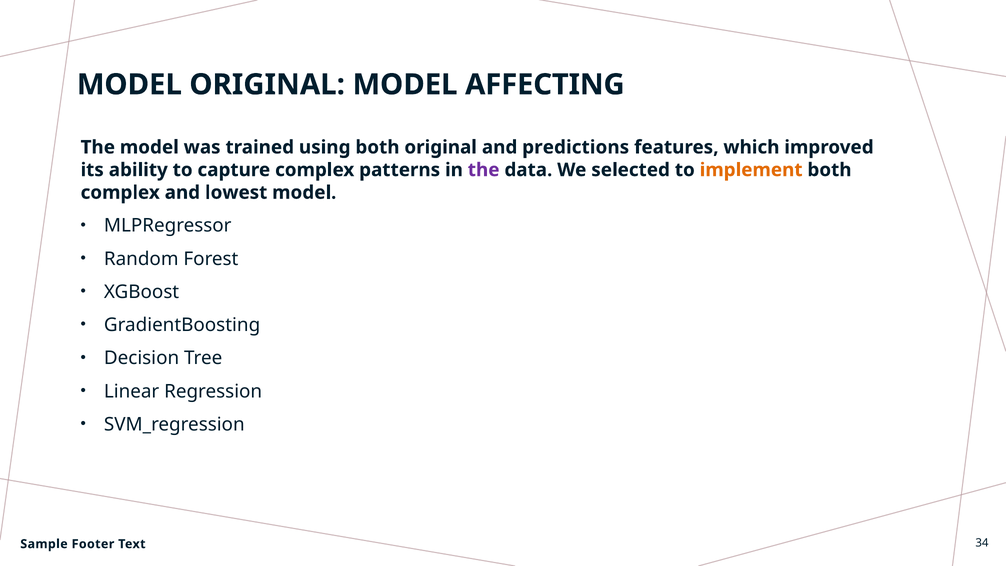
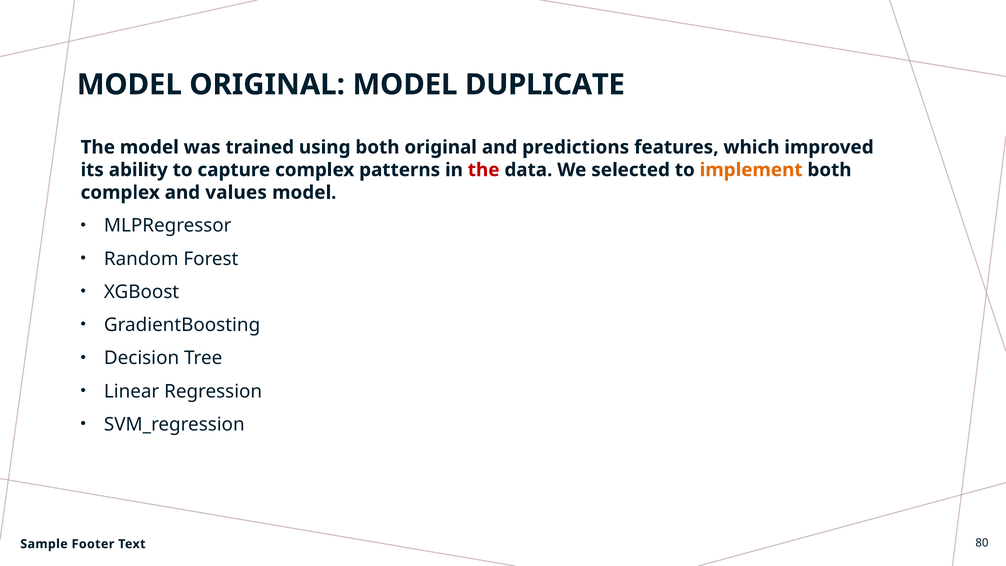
AFFECTING: AFFECTING -> DUPLICATE
the at (484, 170) colour: purple -> red
lowest: lowest -> values
34: 34 -> 80
